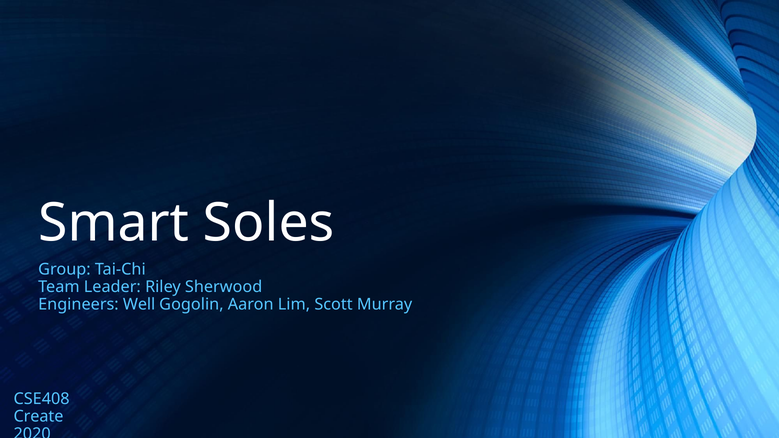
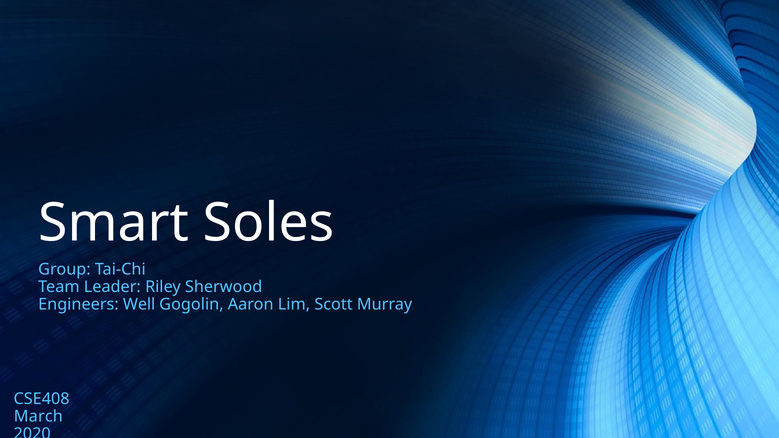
Create: Create -> March
